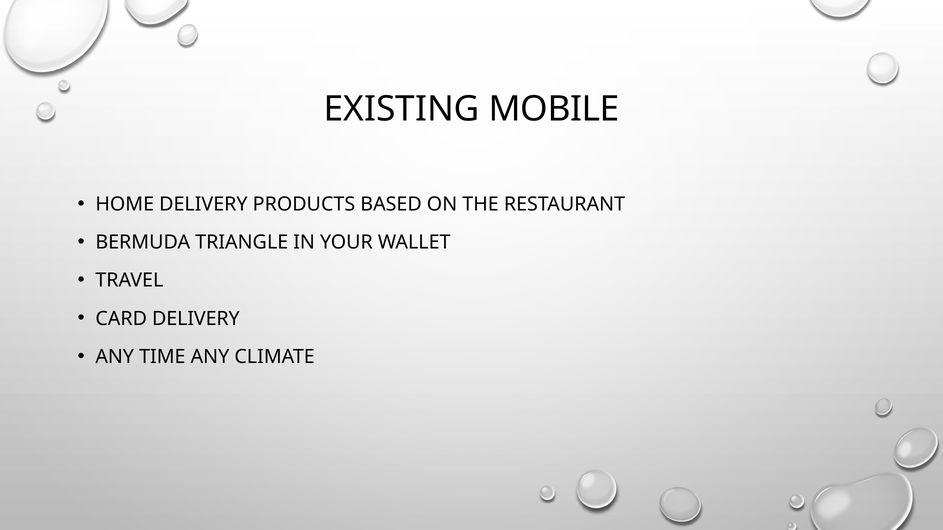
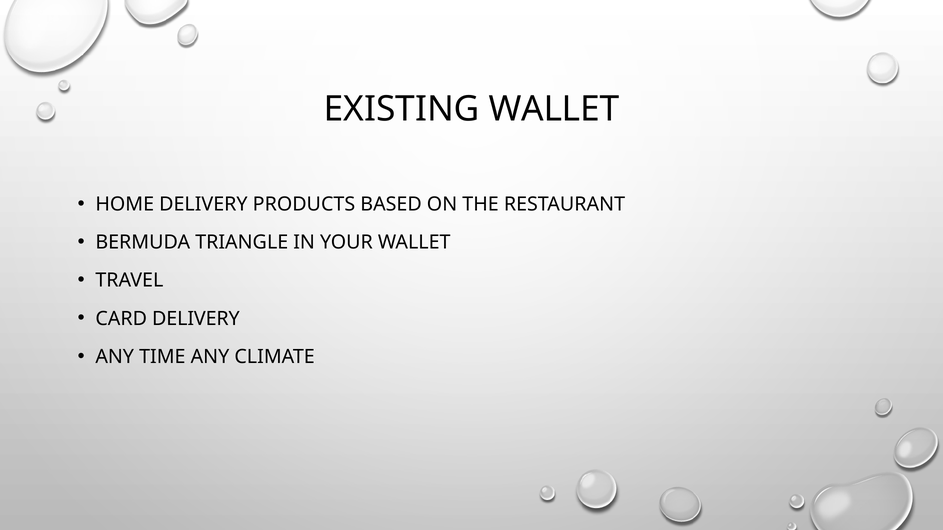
EXISTING MOBILE: MOBILE -> WALLET
